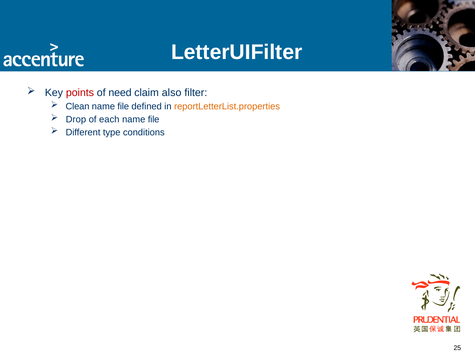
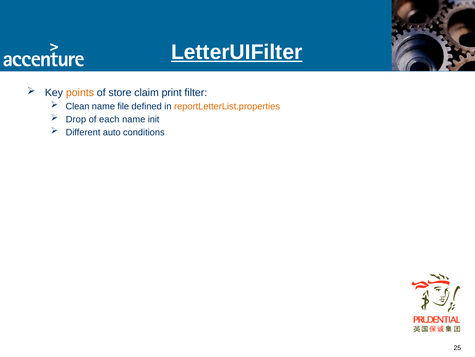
LetterUIFilter underline: none -> present
points colour: red -> orange
need: need -> store
also: also -> print
file at (154, 119): file -> init
type: type -> auto
